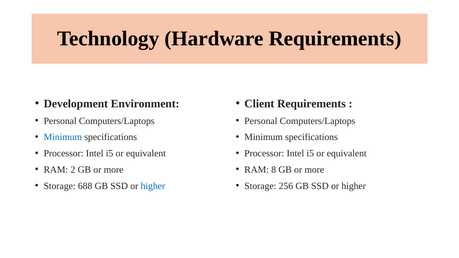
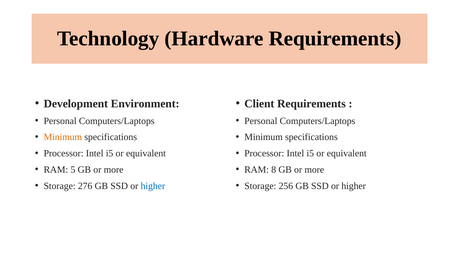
Minimum at (63, 137) colour: blue -> orange
2: 2 -> 5
688: 688 -> 276
